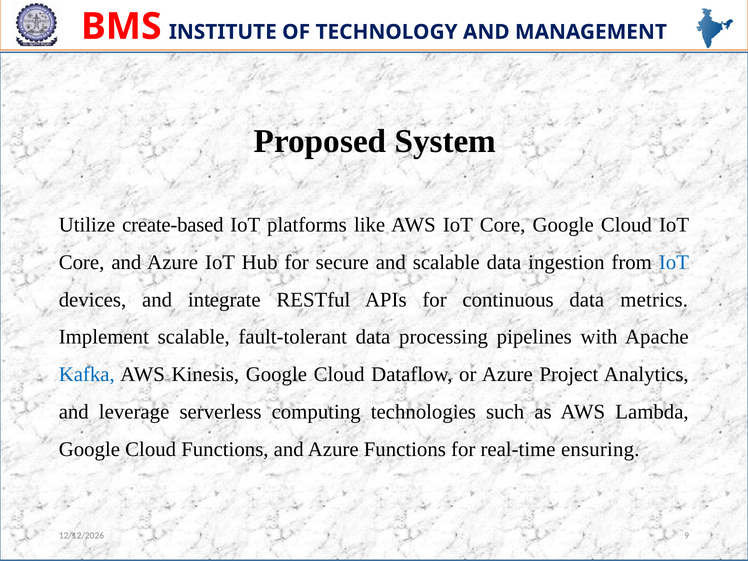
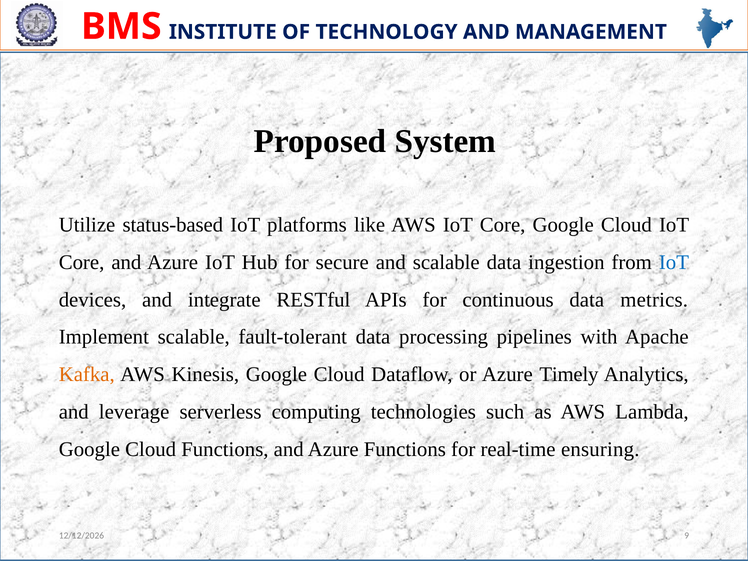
create-based: create-based -> status-based
Kafka colour: blue -> orange
Project: Project -> Timely
